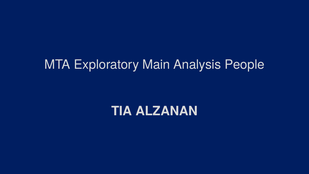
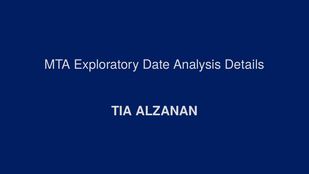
Main: Main -> Date
People: People -> Details
